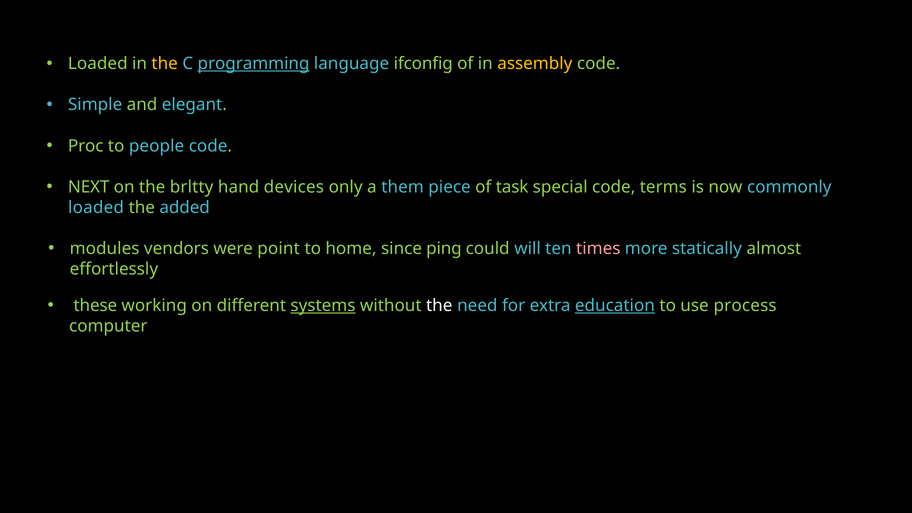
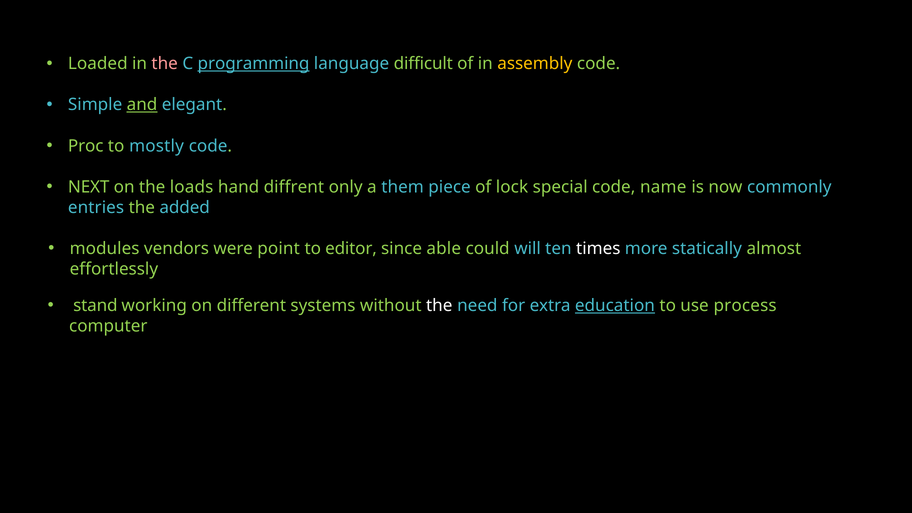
the at (165, 64) colour: yellow -> pink
ifconfig: ifconfig -> difficult
and underline: none -> present
people: people -> mostly
brltty: brltty -> loads
devices: devices -> diffrent
task: task -> lock
terms: terms -> name
loaded at (96, 207): loaded -> entries
home: home -> editor
ping: ping -> able
times colour: pink -> white
these: these -> stand
systems underline: present -> none
